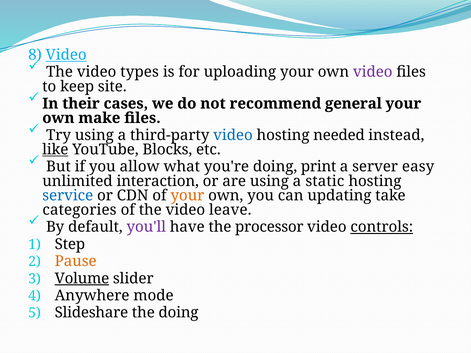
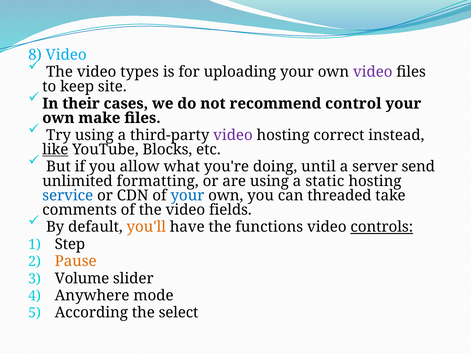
Video at (66, 55) underline: present -> none
general: general -> control
video at (233, 135) colour: blue -> purple
needed: needed -> correct
print: print -> until
easy: easy -> send
interaction: interaction -> formatting
your at (187, 196) colour: orange -> blue
updating: updating -> threaded
categories: categories -> comments
leave: leave -> fields
you'll colour: purple -> orange
processor: processor -> functions
Volume underline: present -> none
Slideshare: Slideshare -> According
the doing: doing -> select
